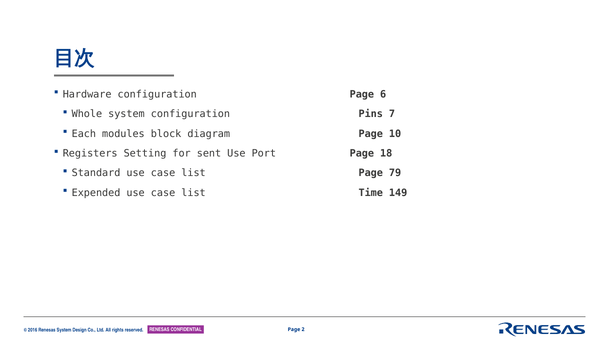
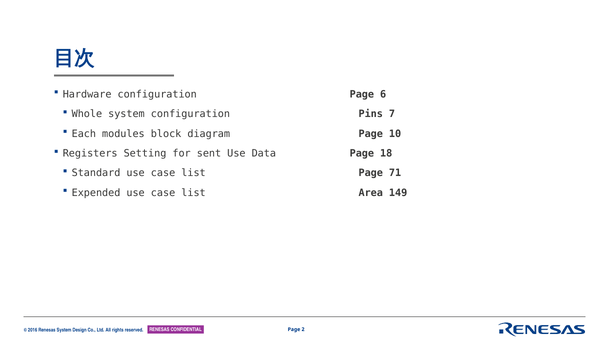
Port: Port -> Data
79: 79 -> 71
Time: Time -> Area
